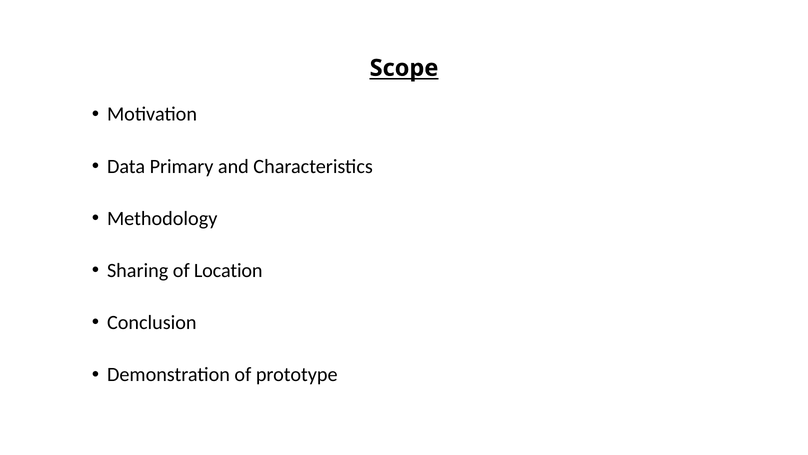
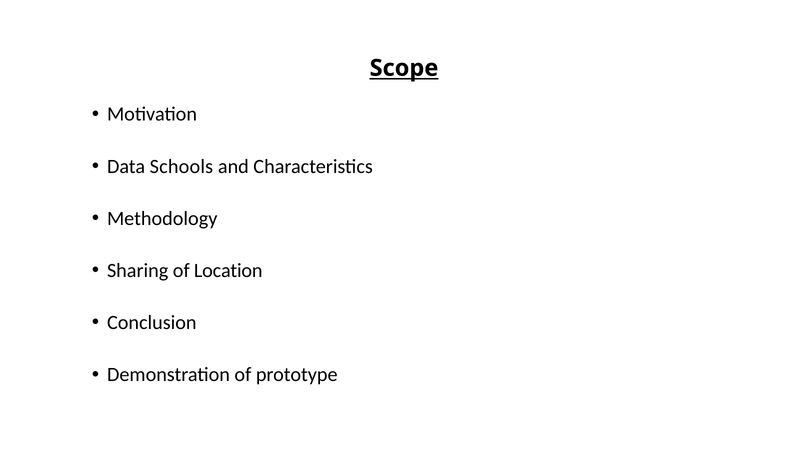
Primary: Primary -> Schools
